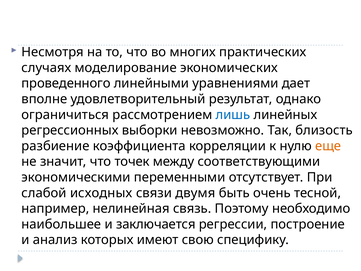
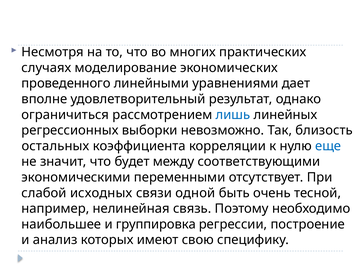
разбиение: разбиение -> остальных
еще colour: orange -> blue
точек: точек -> будет
двумя: двумя -> одной
заключается: заключается -> группировка
